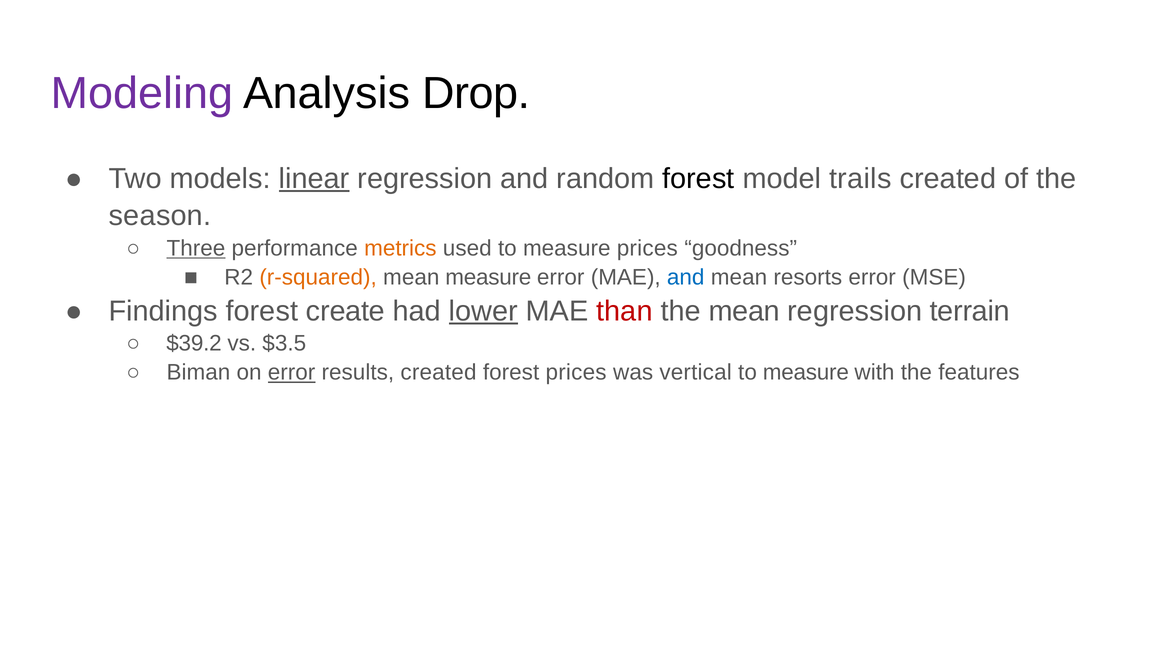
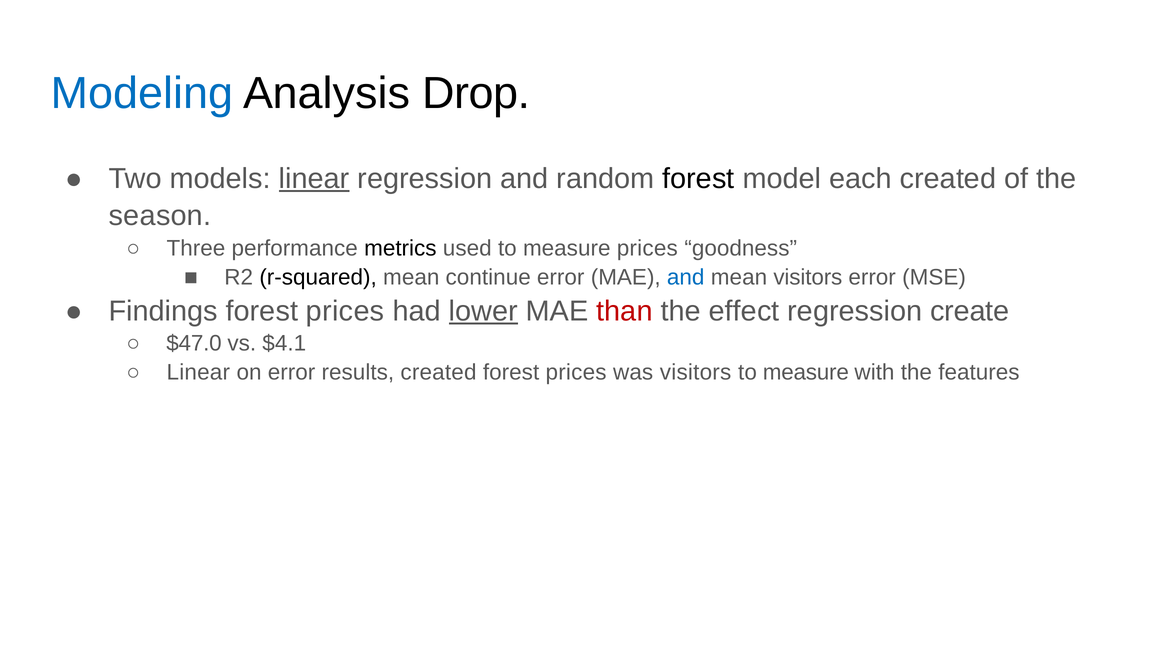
Modeling colour: purple -> blue
trails: trails -> each
Three underline: present -> none
metrics colour: orange -> black
r-squared colour: orange -> black
mean measure: measure -> continue
mean resorts: resorts -> visitors
create at (345, 311): create -> prices
the mean: mean -> effect
terrain: terrain -> create
$39.2: $39.2 -> $47.0
$3.5: $3.5 -> $4.1
Biman at (198, 373): Biman -> Linear
error at (292, 373) underline: present -> none
was vertical: vertical -> visitors
